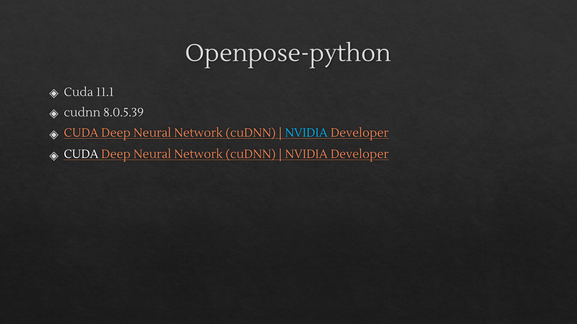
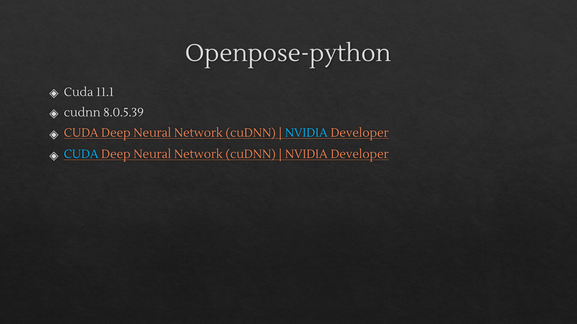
CUDA at (81, 155) colour: white -> light blue
